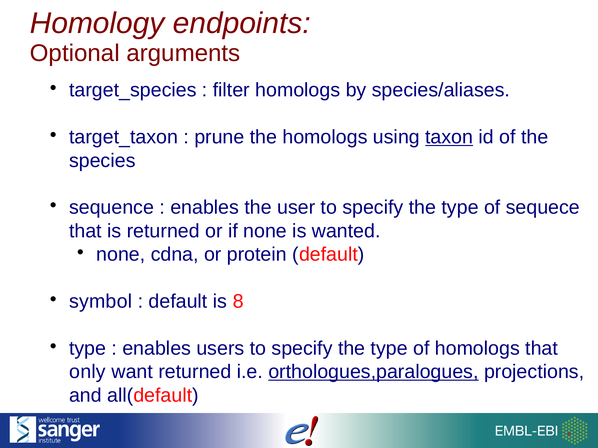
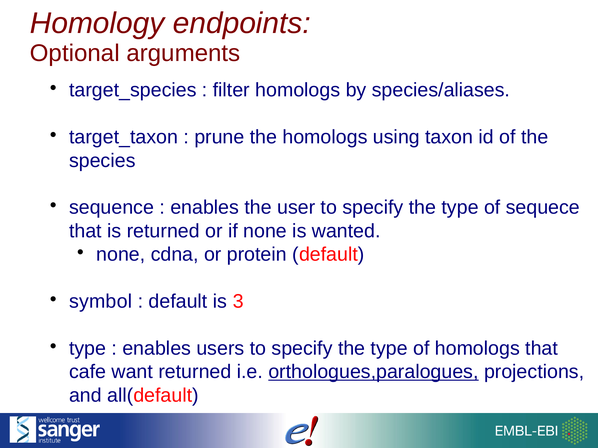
taxon underline: present -> none
8: 8 -> 3
only: only -> cafe
